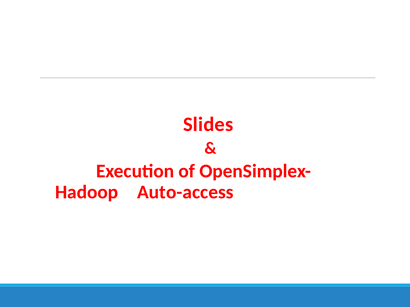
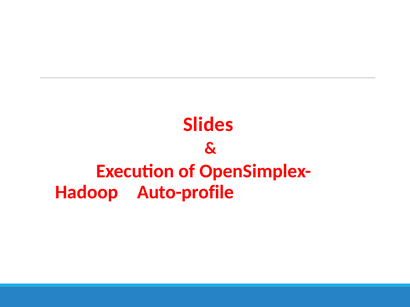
Auto-access: Auto-access -> Auto-profile
